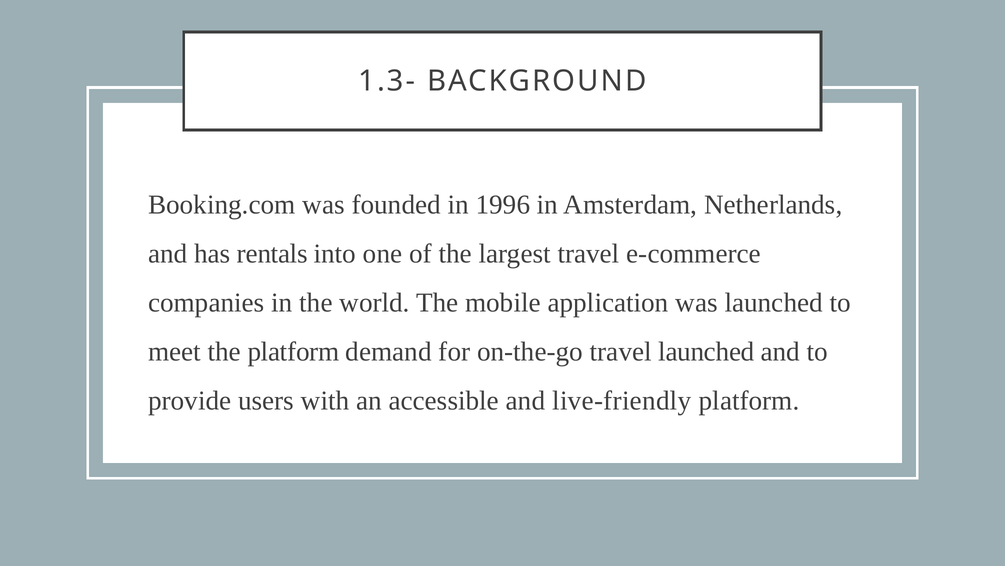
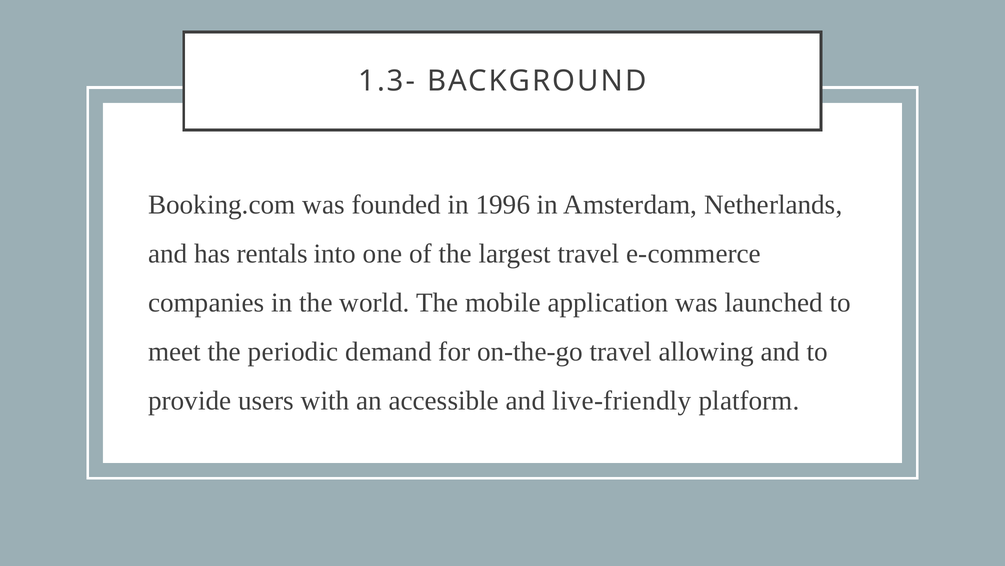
the platform: platform -> periodic
travel launched: launched -> allowing
